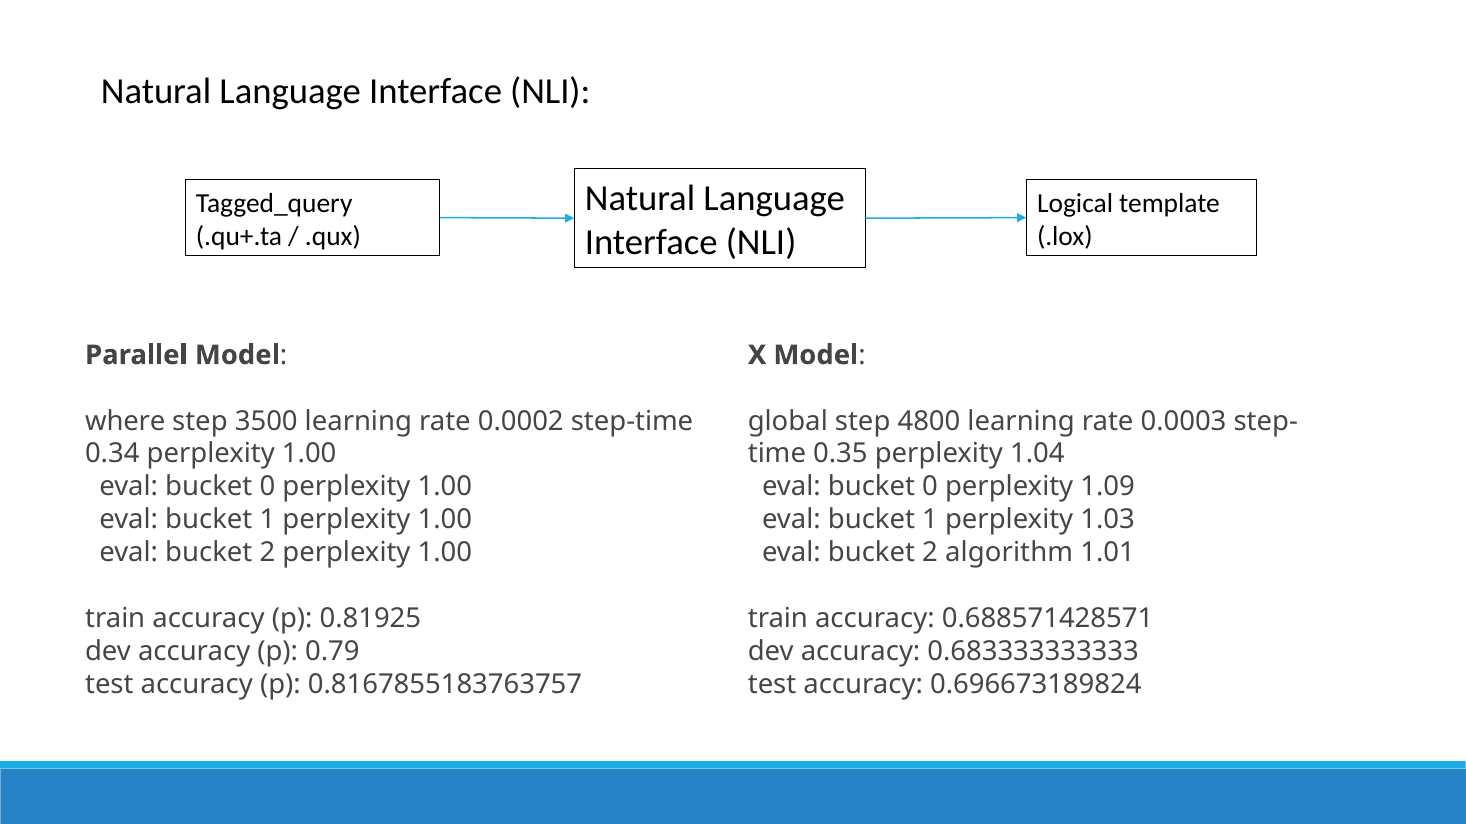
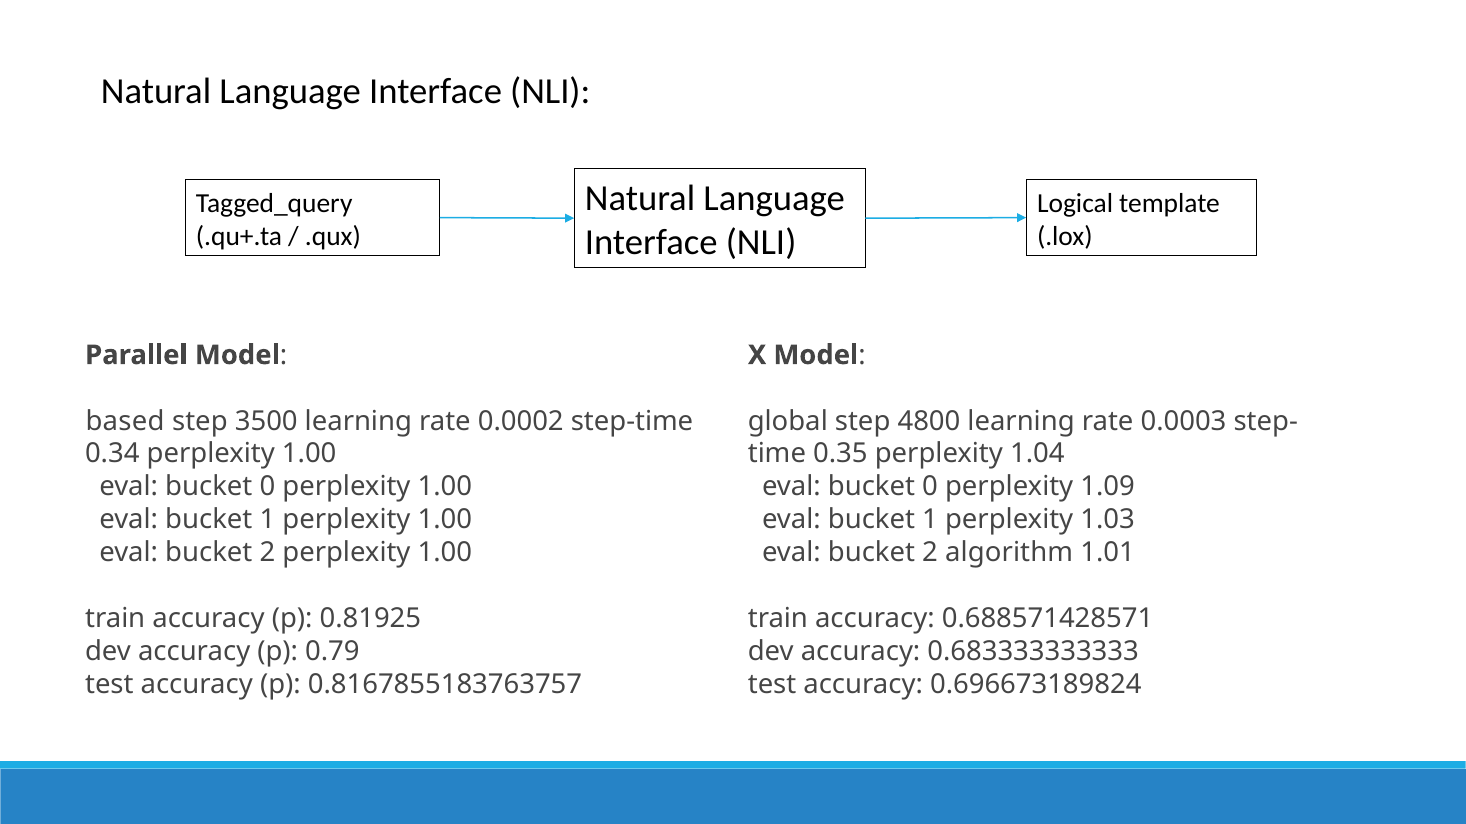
where: where -> based
